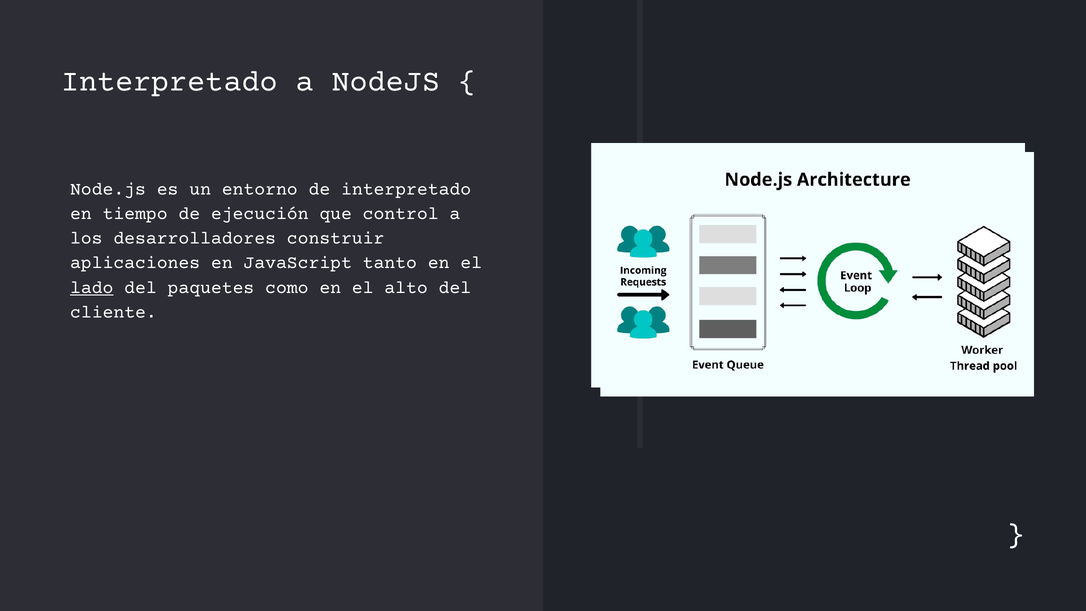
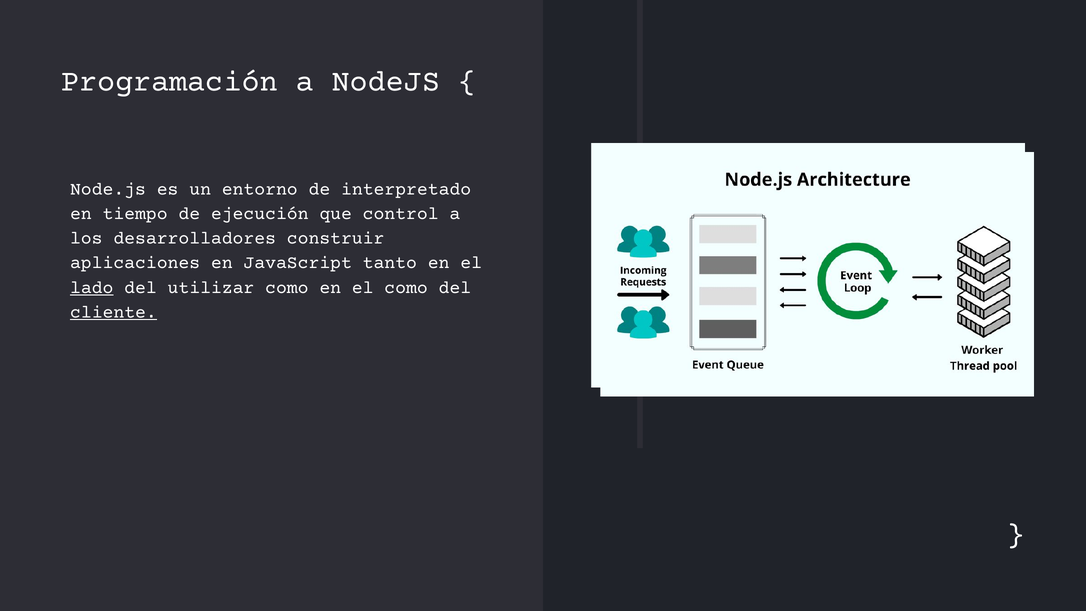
Interpretado at (169, 81): Interpretado -> Programación
paquetes: paquetes -> utilizar
el alto: alto -> como
cliente underline: none -> present
